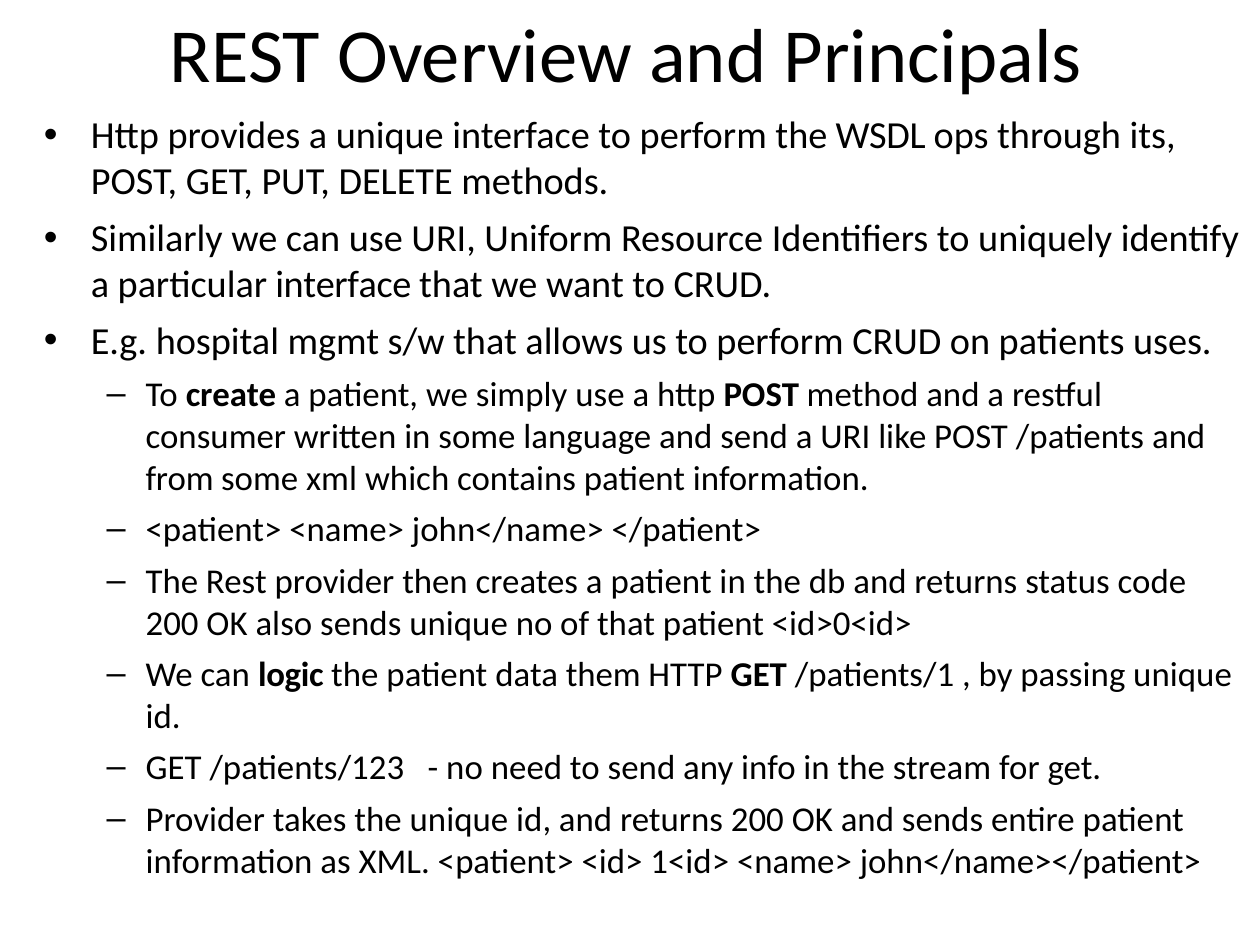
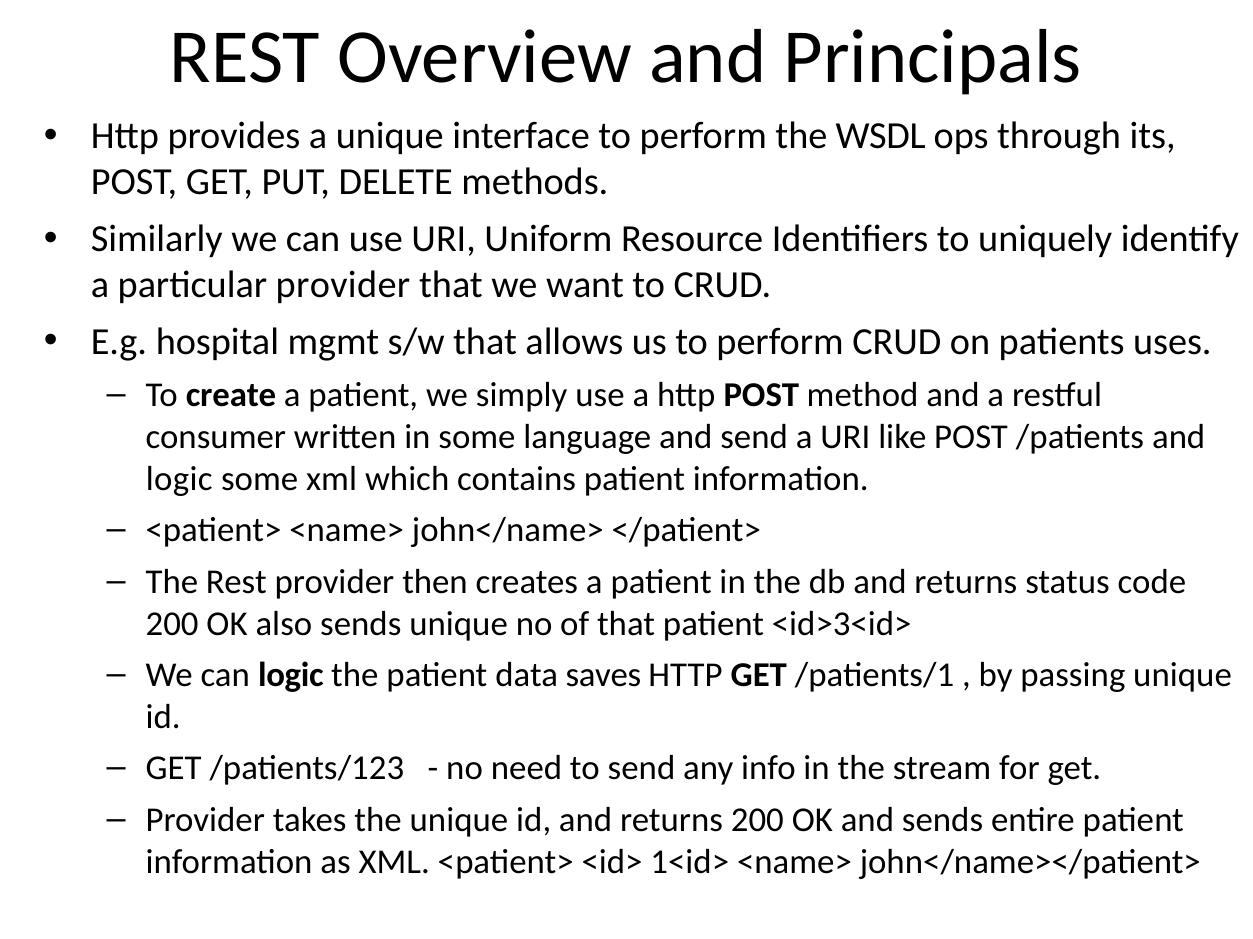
particular interface: interface -> provider
from at (180, 479): from -> logic
<id>0<id>: <id>0<id> -> <id>3<id>
them: them -> saves
